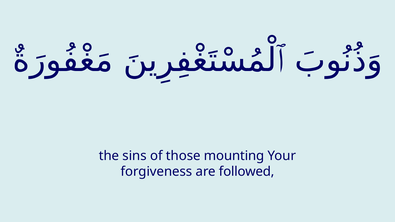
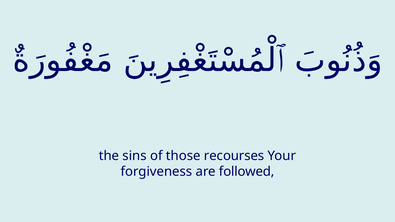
mounting: mounting -> recourses
